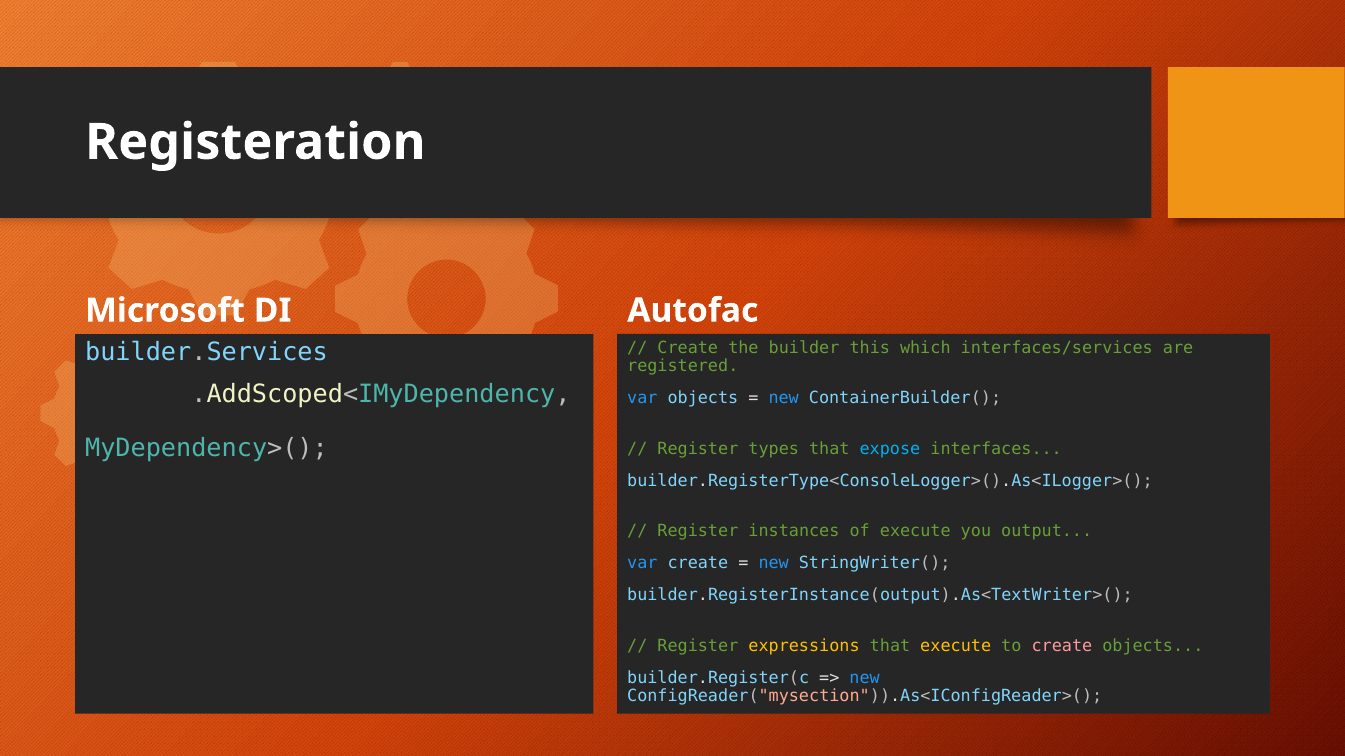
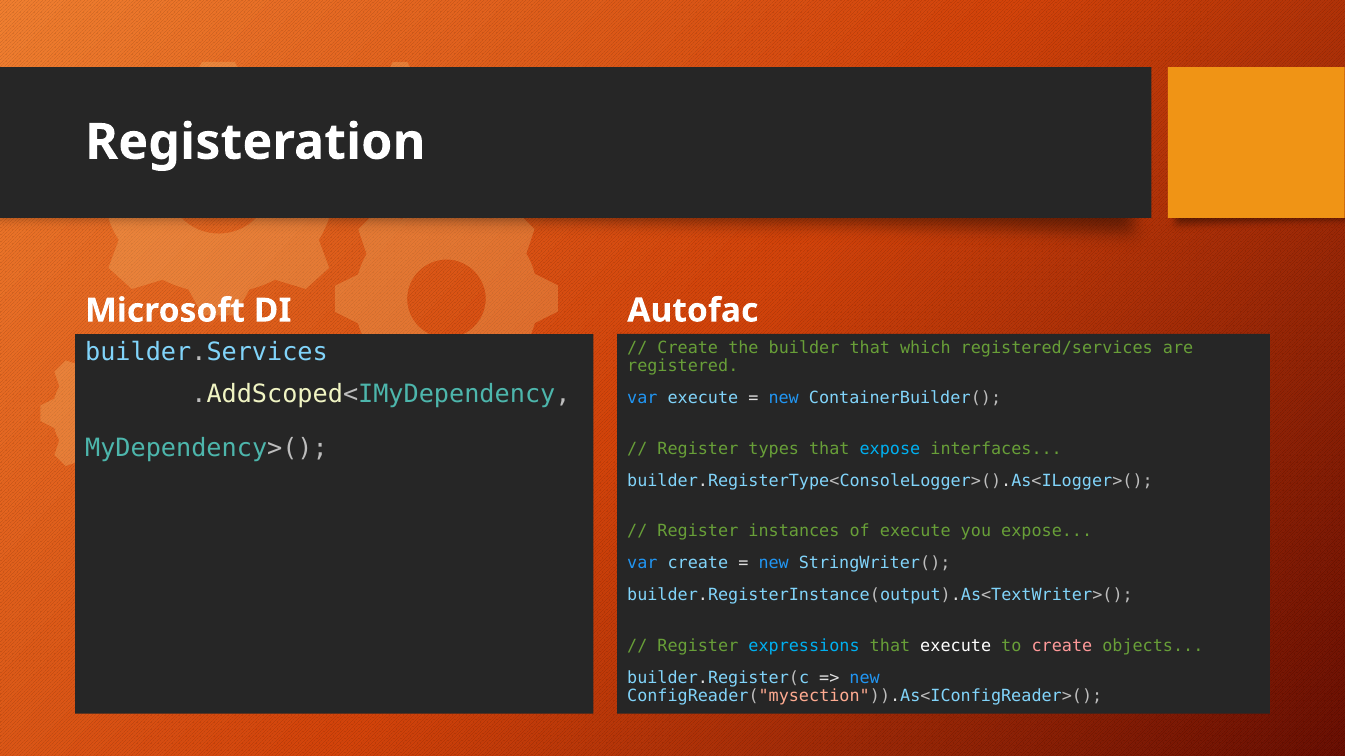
builder this: this -> that
interfaces/services: interfaces/services -> registered/services
var objects: objects -> execute
you output: output -> expose
expressions colour: yellow -> light blue
execute at (956, 646) colour: yellow -> white
